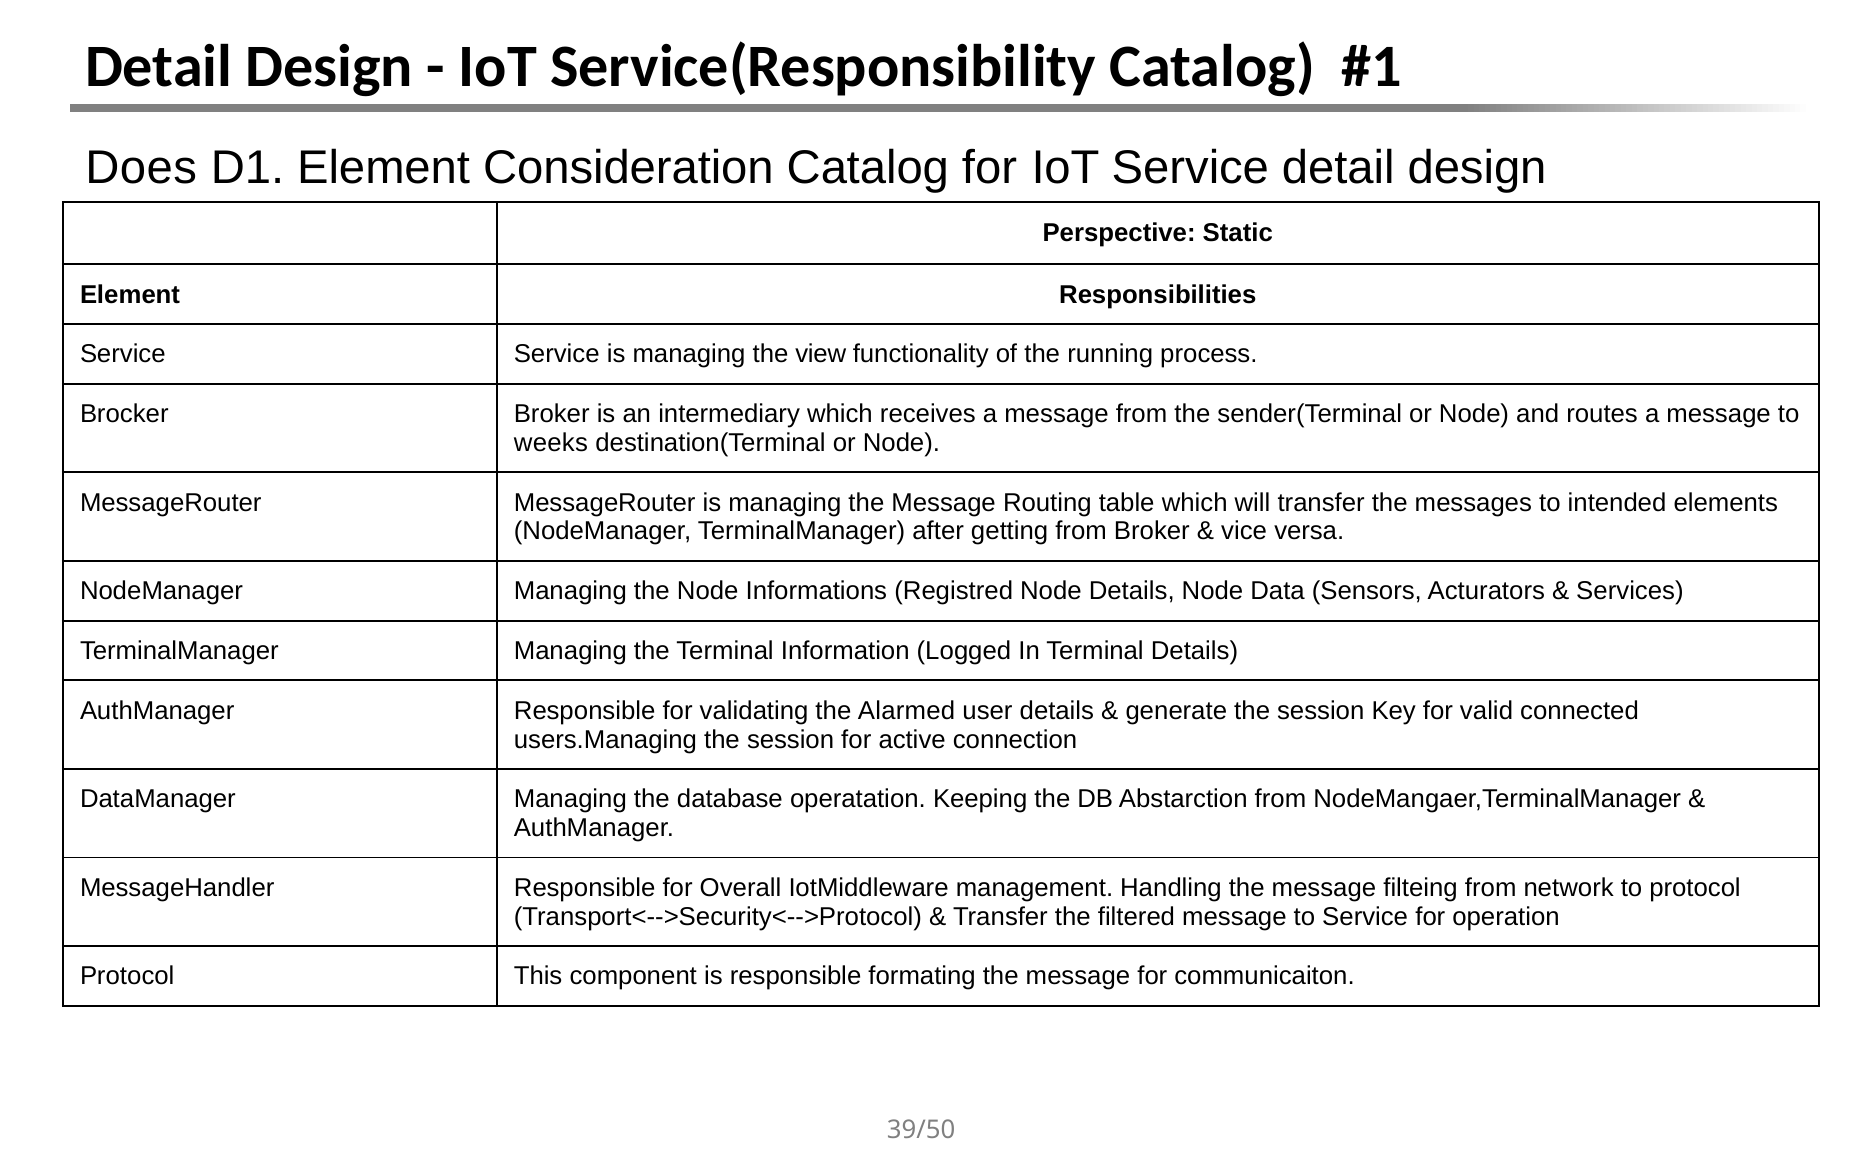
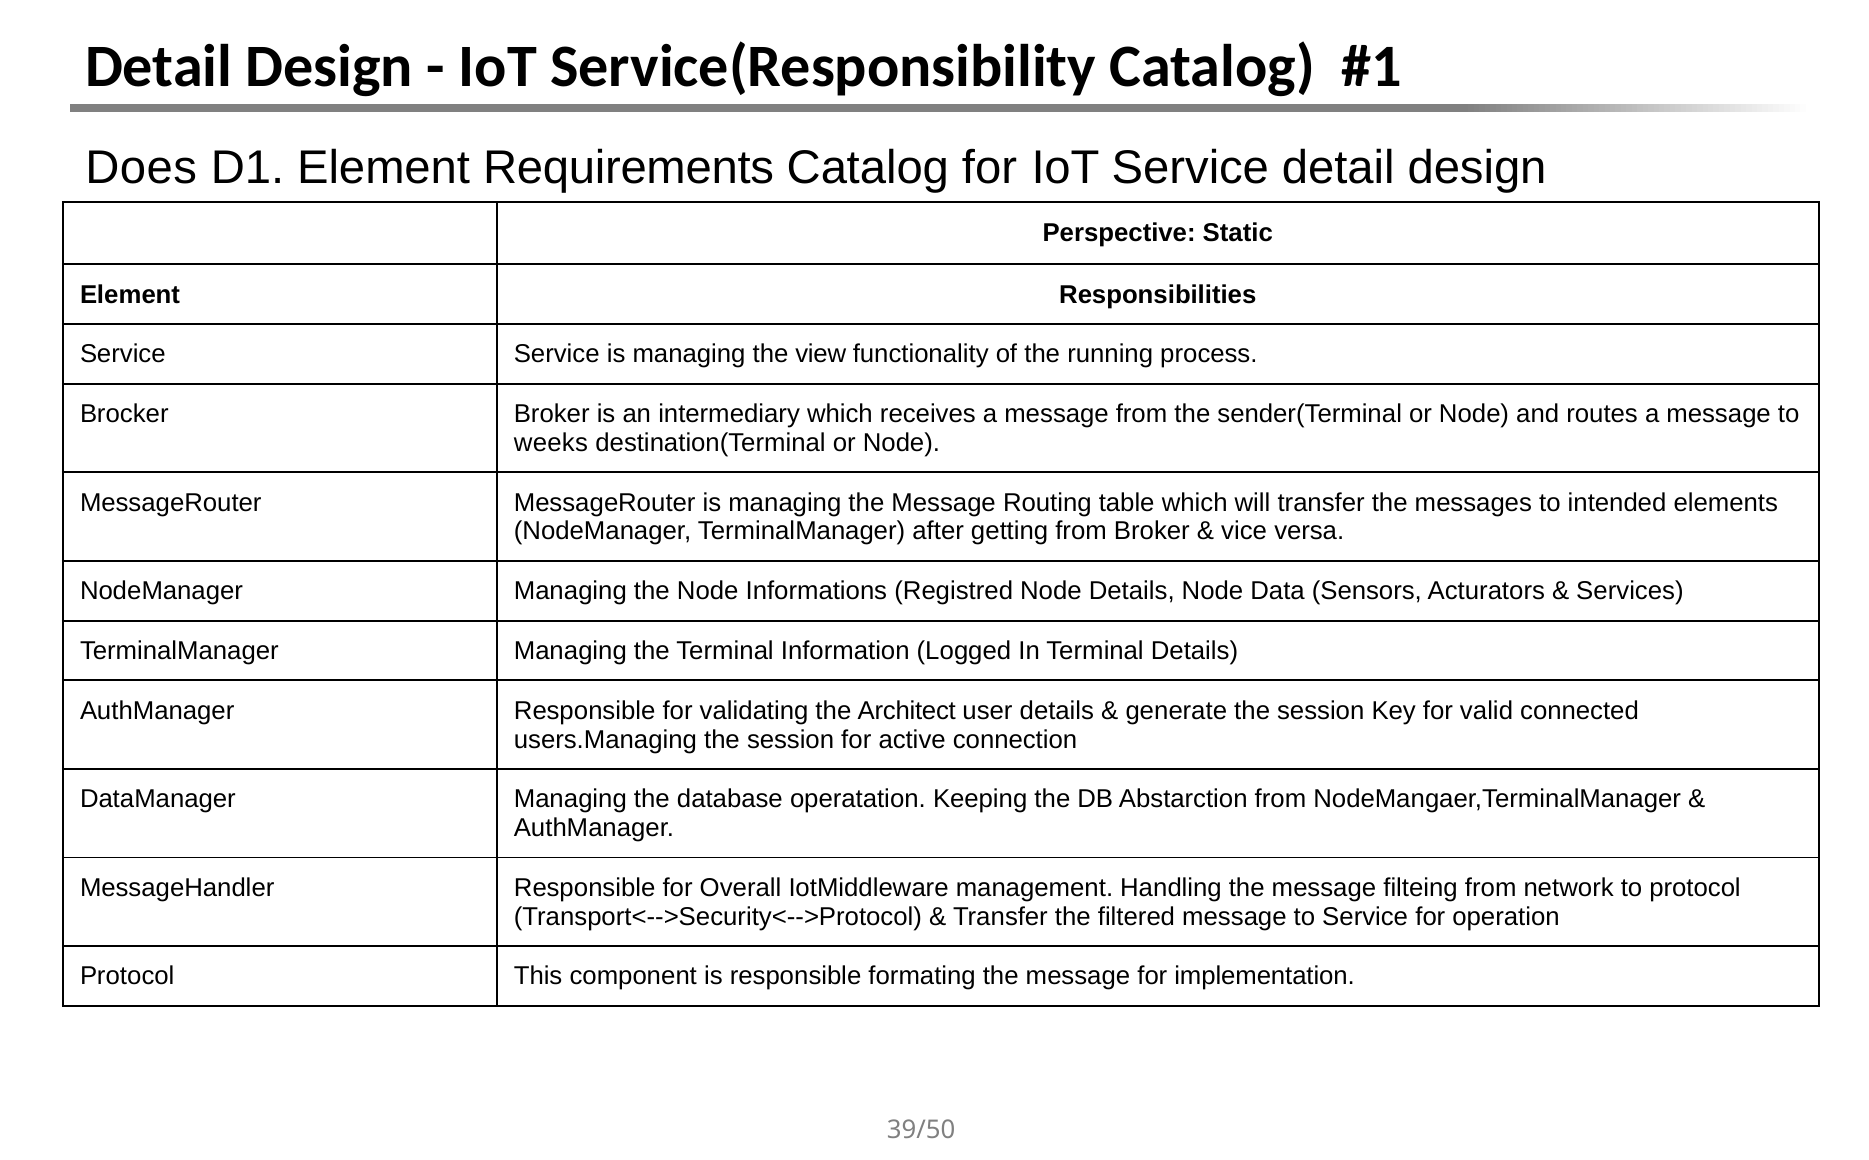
Consideration: Consideration -> Requirements
Alarmed: Alarmed -> Architect
communicaiton: communicaiton -> implementation
